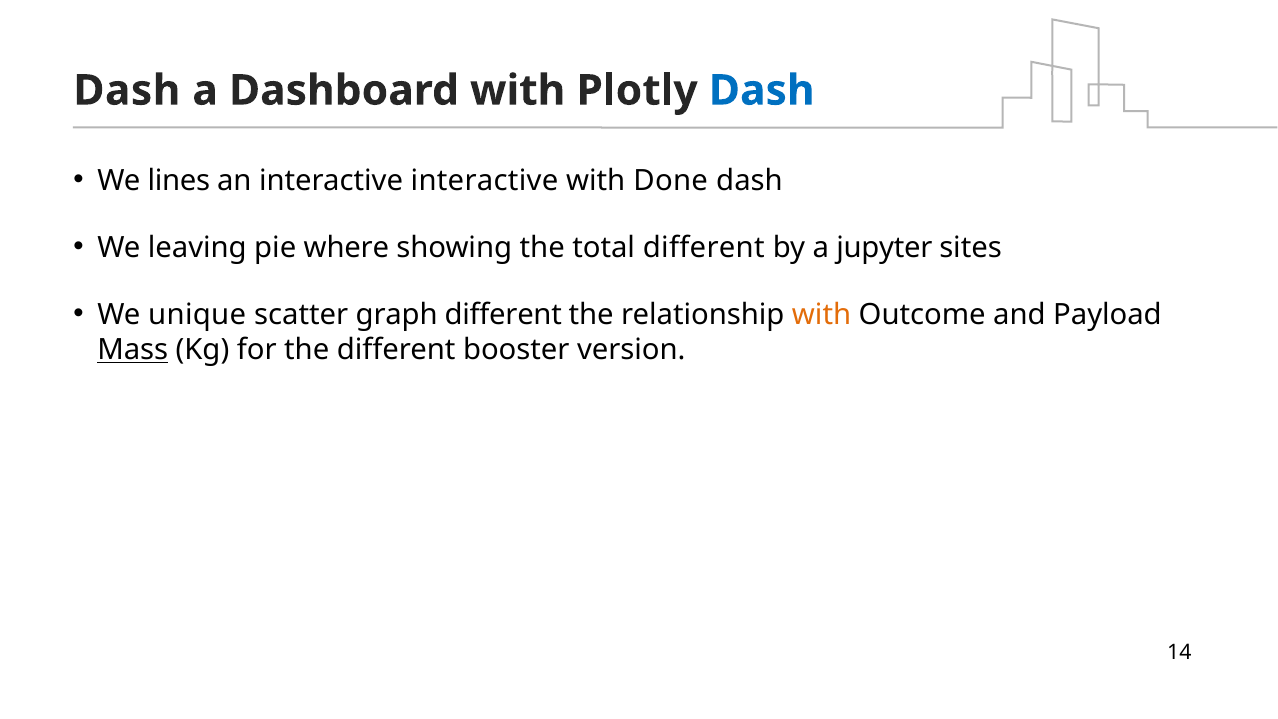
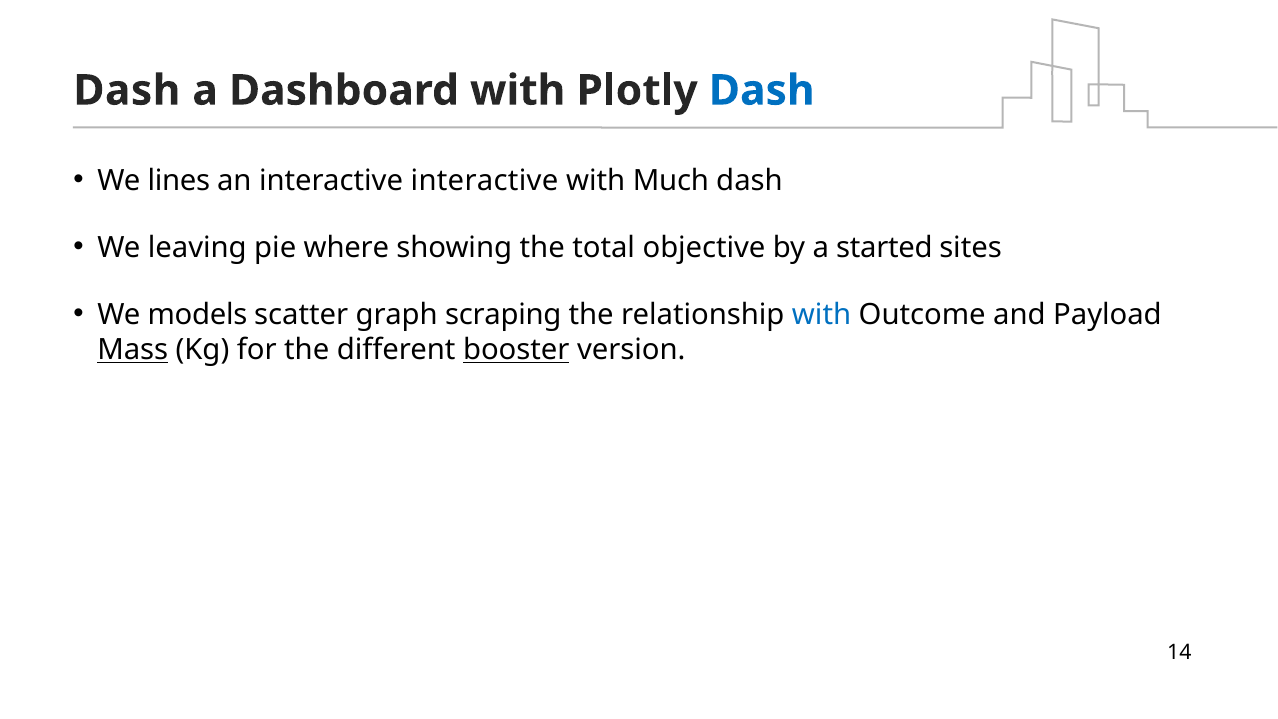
Done: Done -> Much
total different: different -> objective
jupyter: jupyter -> started
unique: unique -> models
graph different: different -> scraping
with at (822, 315) colour: orange -> blue
booster underline: none -> present
